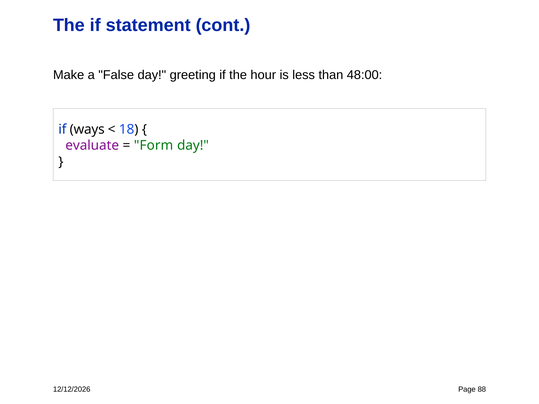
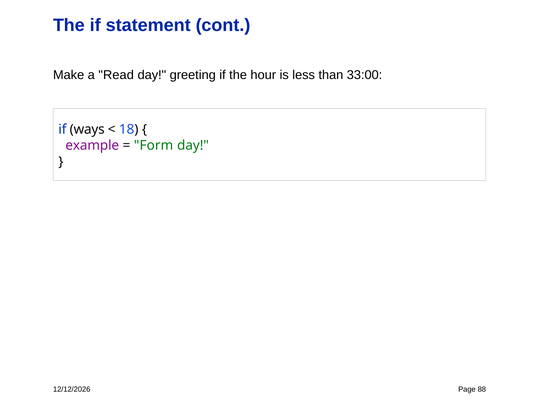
False: False -> Read
48:00: 48:00 -> 33:00
evaluate: evaluate -> example
